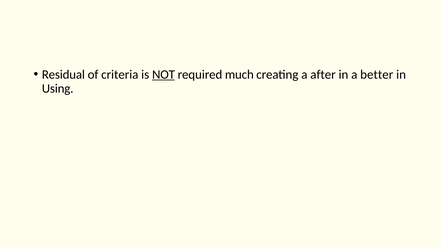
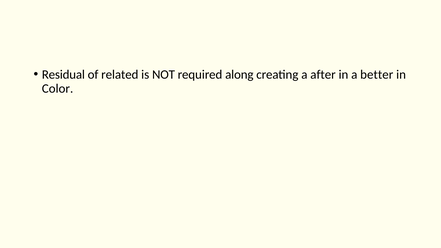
criteria: criteria -> related
NOT underline: present -> none
much: much -> along
Using: Using -> Color
